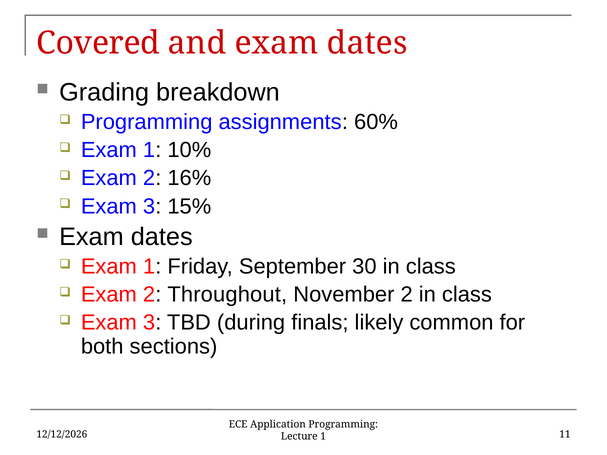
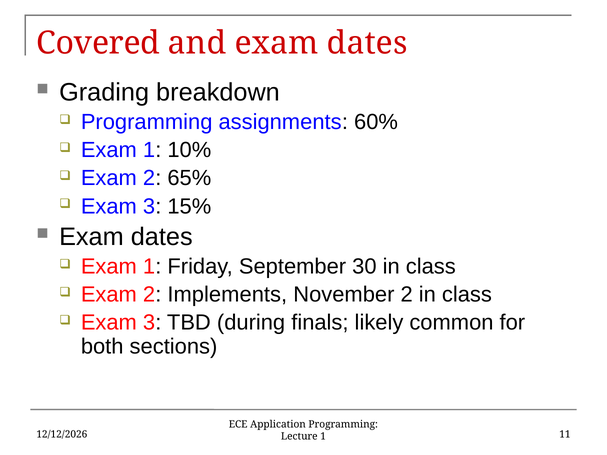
16%: 16% -> 65%
Throughout: Throughout -> Implements
